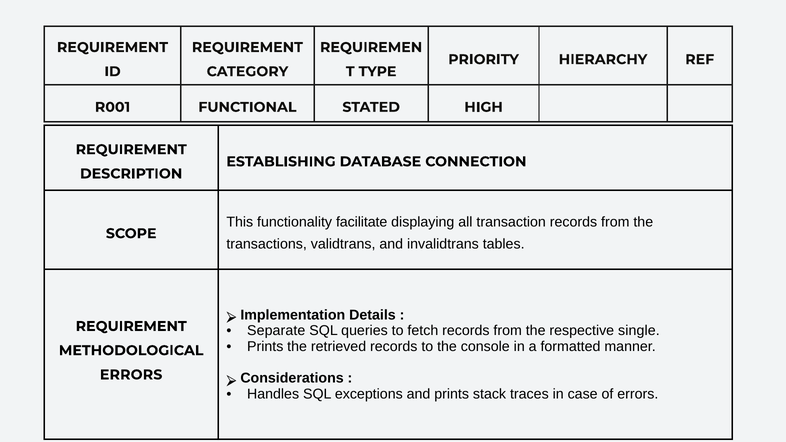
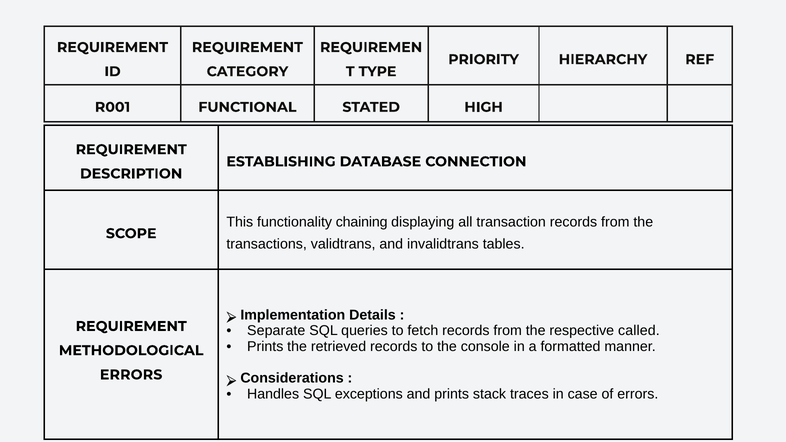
facilitate: facilitate -> chaining
single: single -> called
